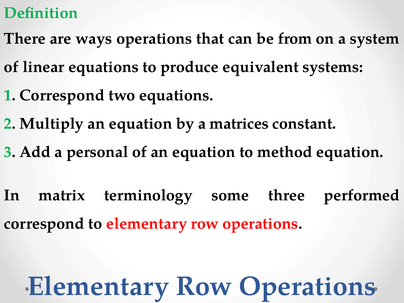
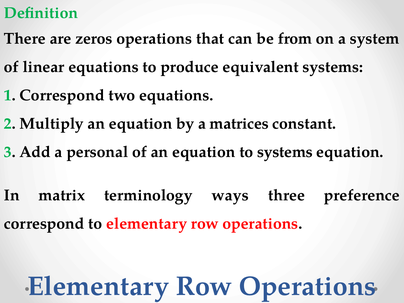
ways: ways -> zeros
to method: method -> systems
some: some -> ways
performed: performed -> preference
